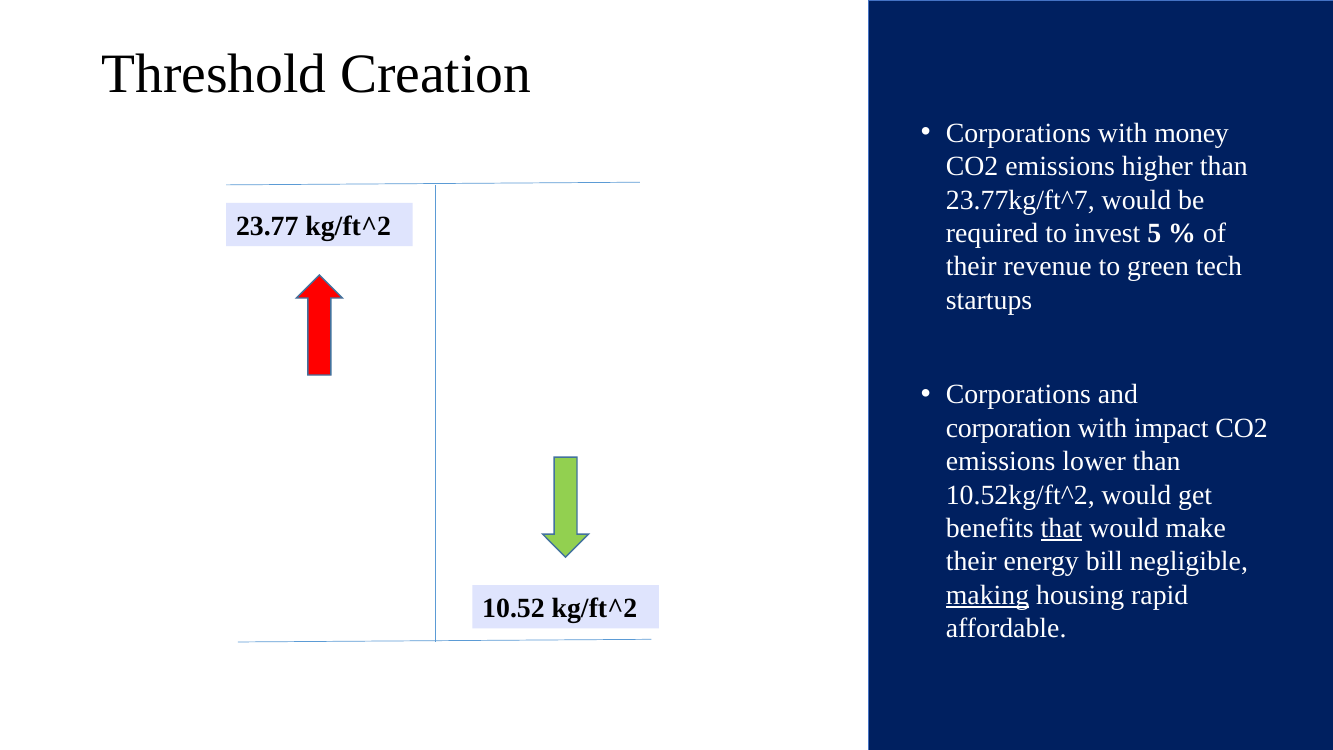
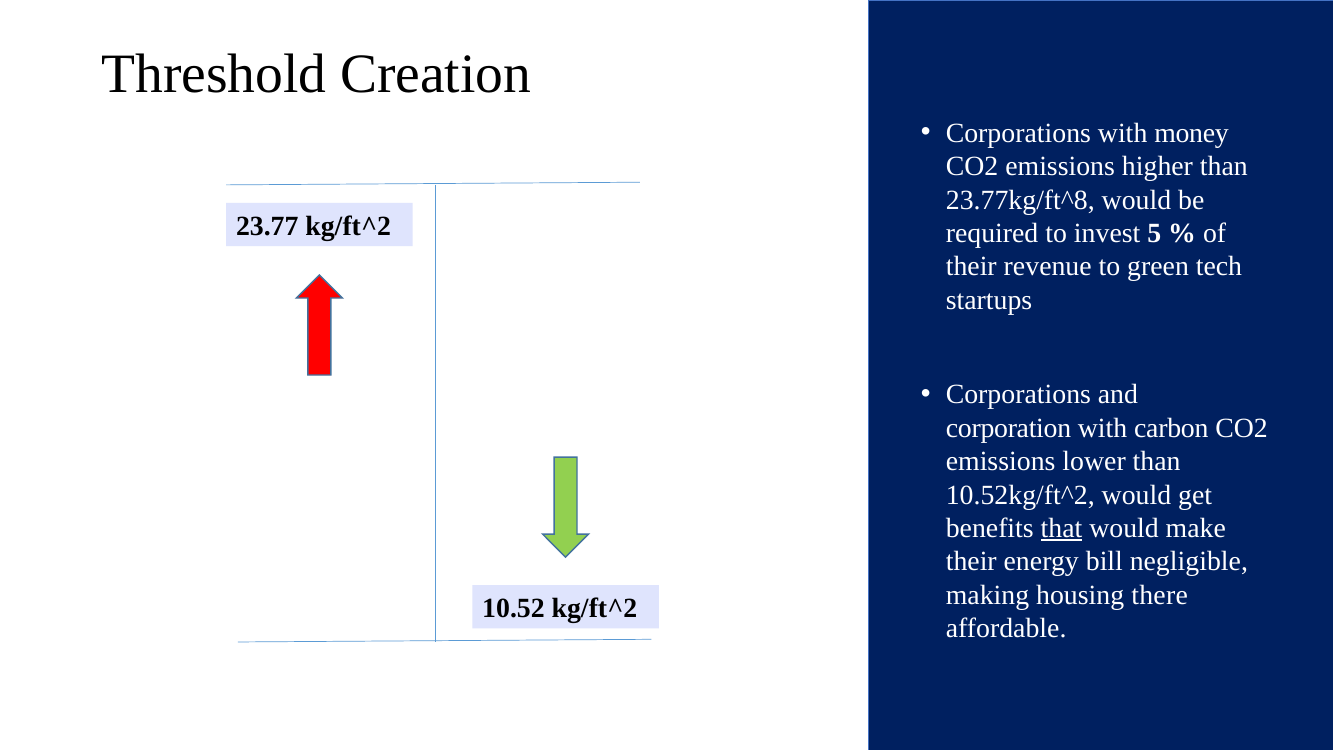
23.77kg/ft^7: 23.77kg/ft^7 -> 23.77kg/ft^8
impact: impact -> carbon
making underline: present -> none
rapid: rapid -> there
